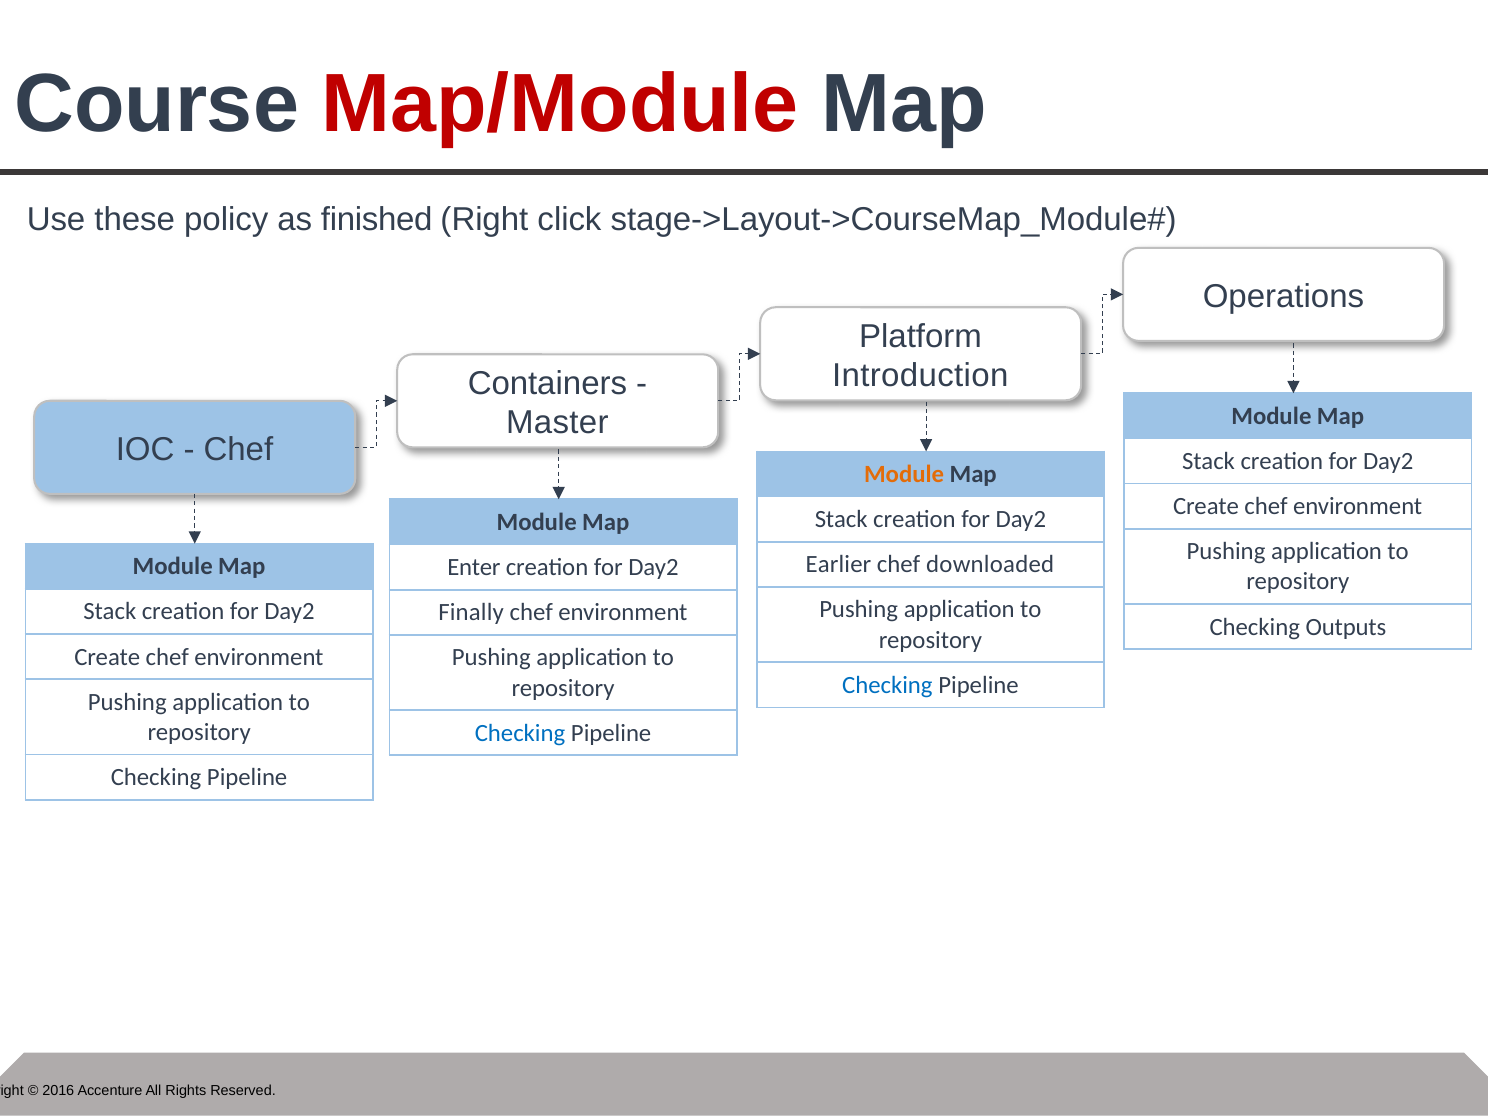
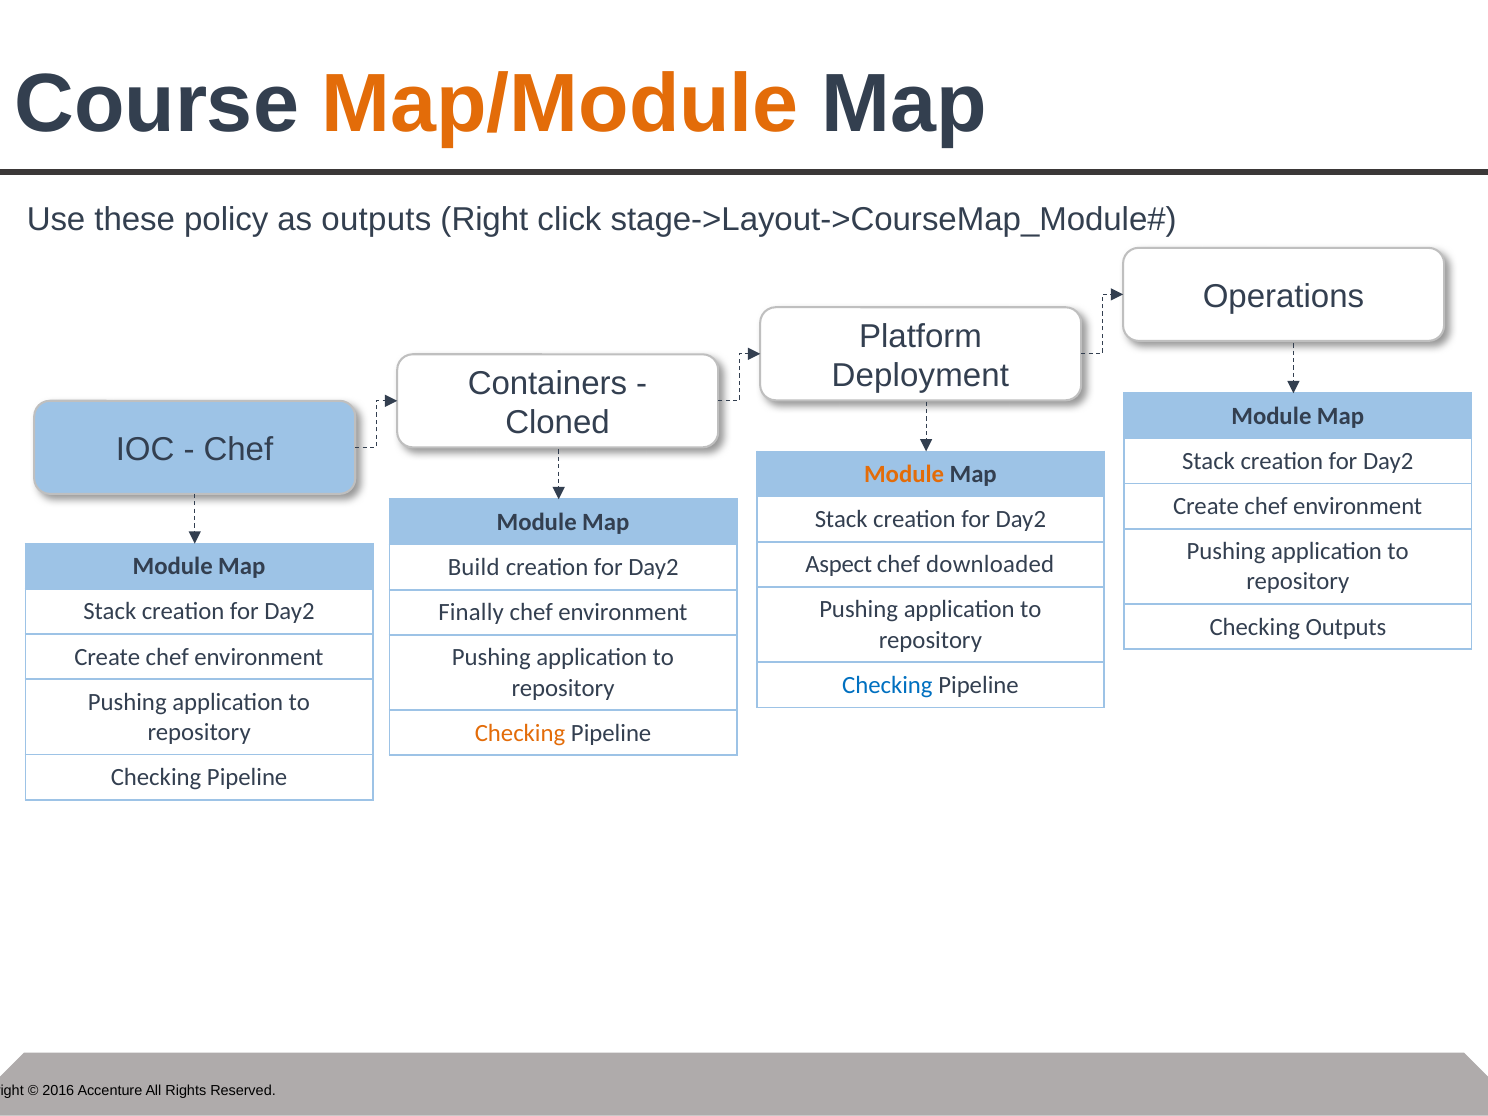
Map/Module colour: red -> orange
as finished: finished -> outputs
Introduction: Introduction -> Deployment
Master: Master -> Cloned
Earlier: Earlier -> Aspect
Enter: Enter -> Build
Checking at (520, 733) colour: blue -> orange
